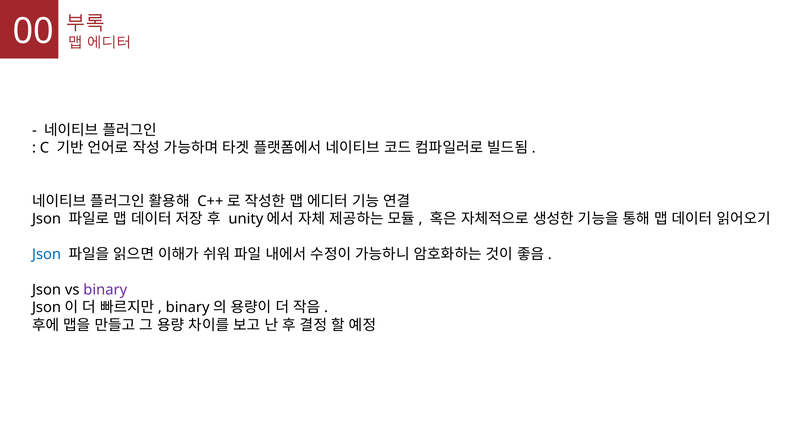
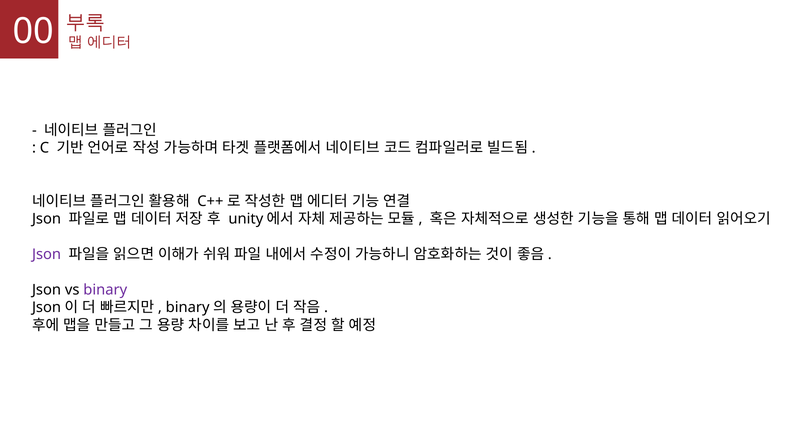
Json at (47, 254) colour: blue -> purple
